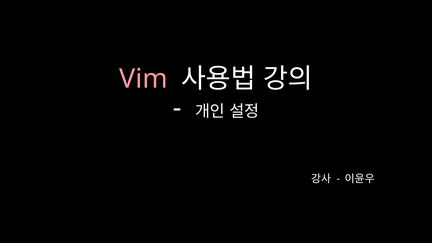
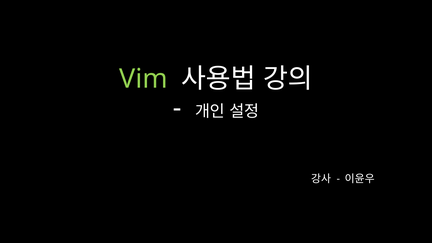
Vim colour: pink -> light green
